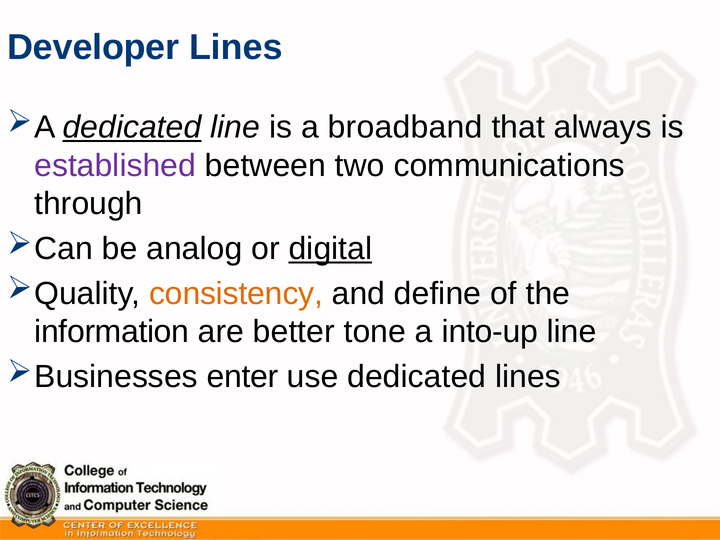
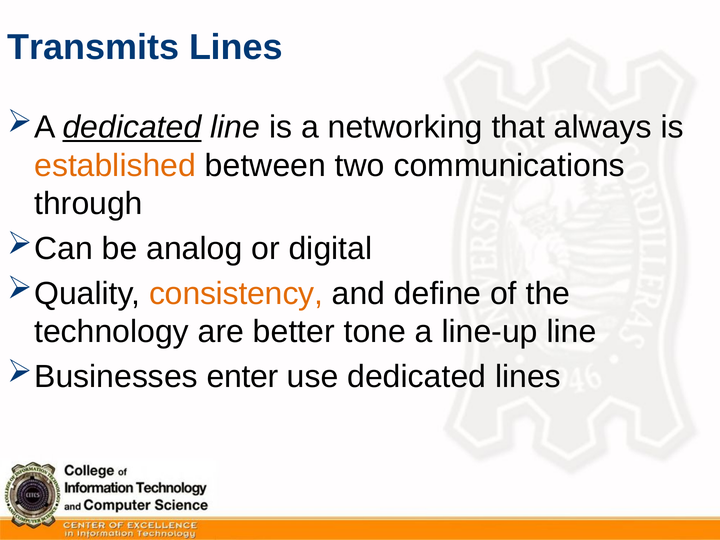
Developer: Developer -> Transmits
broadband: broadband -> networking
established colour: purple -> orange
digital underline: present -> none
information: information -> technology
into-up: into-up -> line-up
